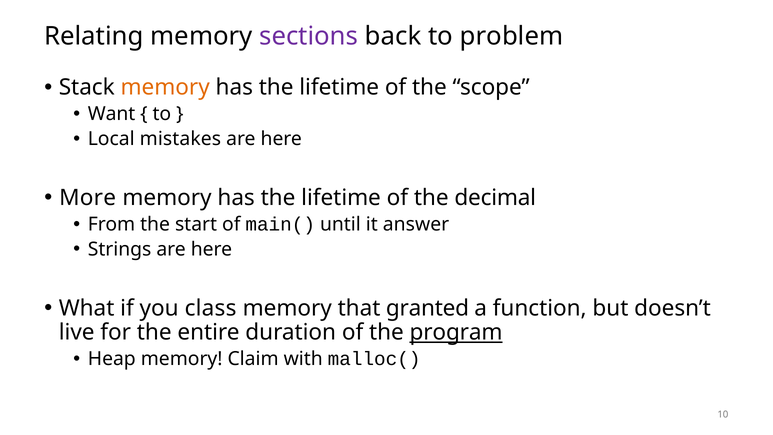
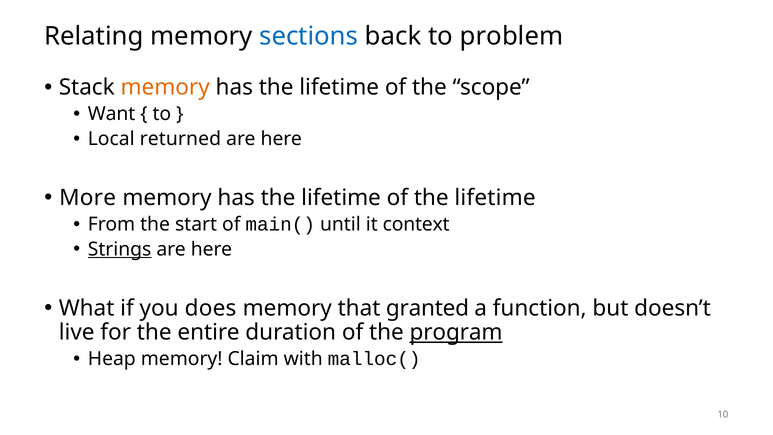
sections colour: purple -> blue
mistakes: mistakes -> returned
of the decimal: decimal -> lifetime
answer: answer -> context
Strings underline: none -> present
class: class -> does
